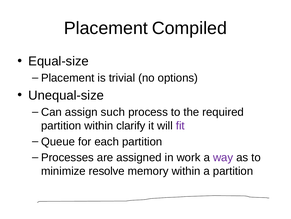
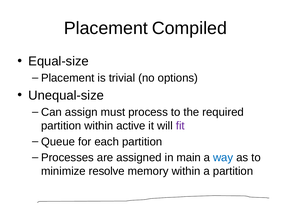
such: such -> must
clarify: clarify -> active
work: work -> main
way colour: purple -> blue
